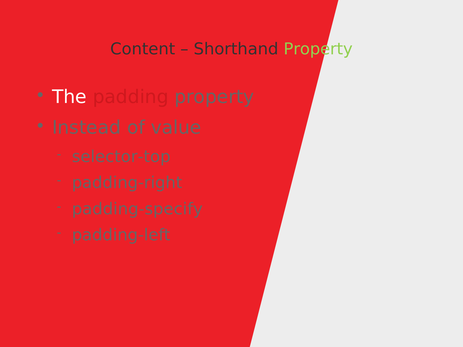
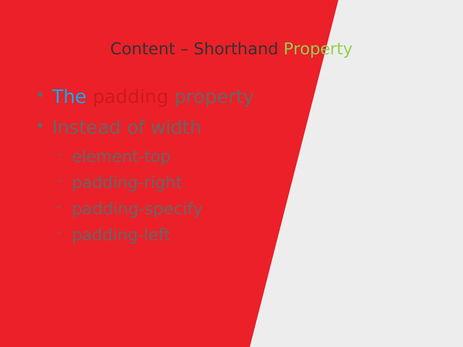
The colour: white -> light blue
value: value -> width
selector-top: selector-top -> element-top
